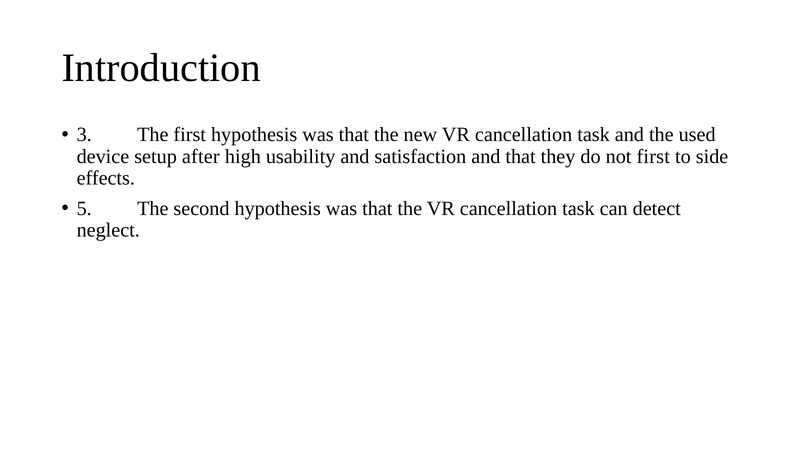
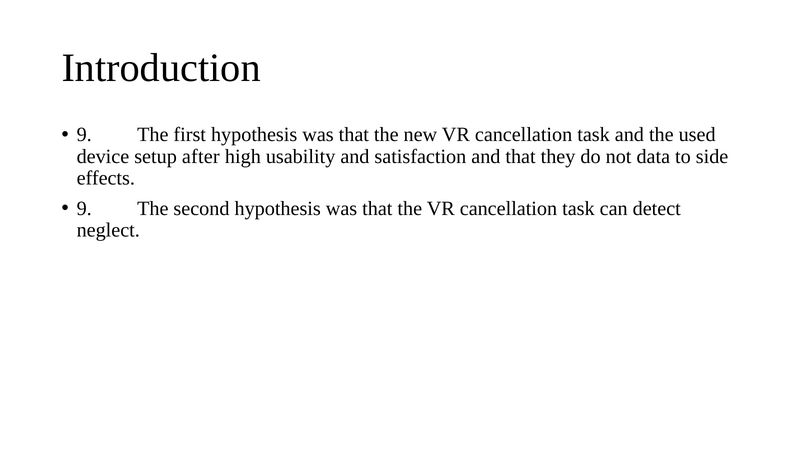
3 at (84, 135): 3 -> 9
not first: first -> data
5 at (84, 208): 5 -> 9
